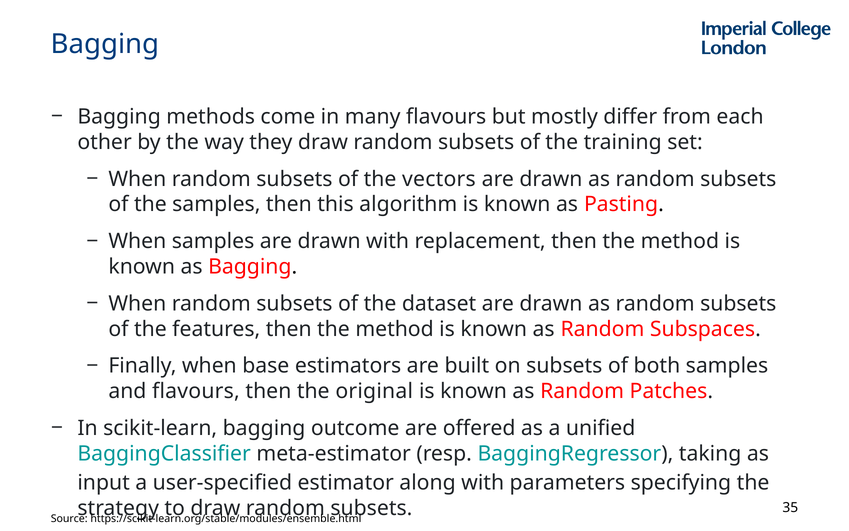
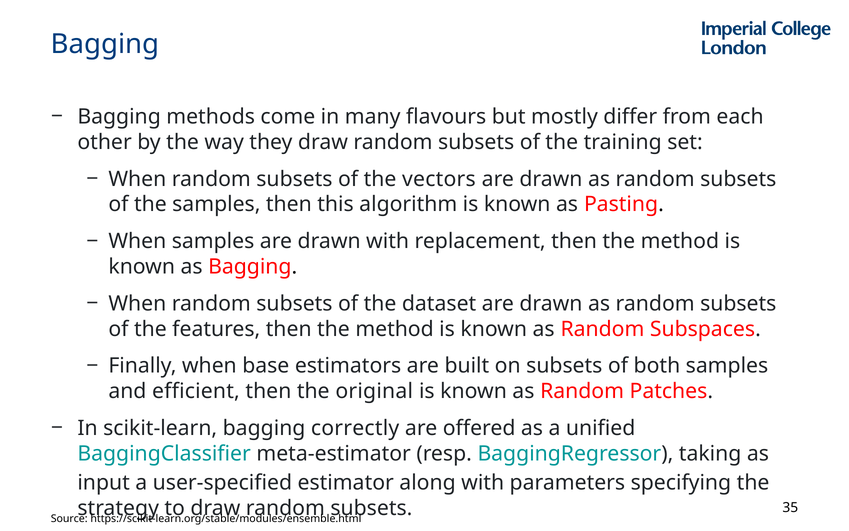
and flavours: flavours -> efficient
outcome: outcome -> correctly
